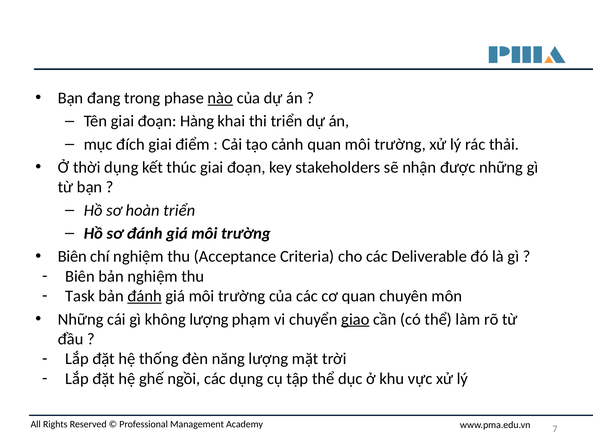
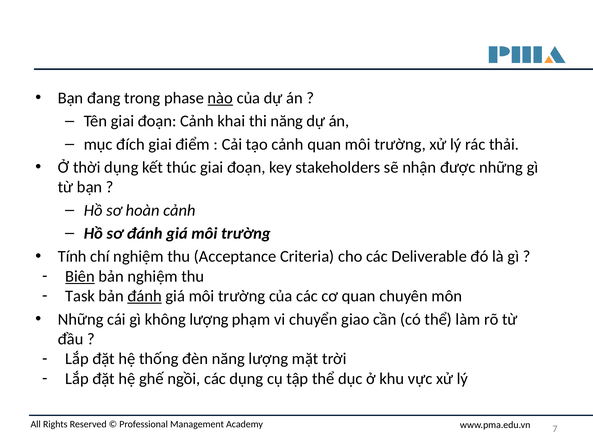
đoạn Hàng: Hàng -> Cảnh
thi triển: triển -> năng
hoàn triển: triển -> cảnh
Biên at (72, 256): Biên -> Tính
Biên at (80, 276) underline: none -> present
giao underline: present -> none
